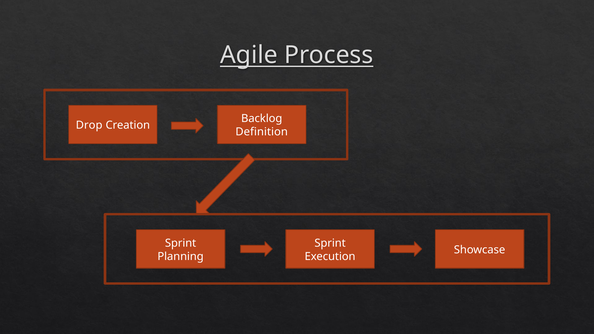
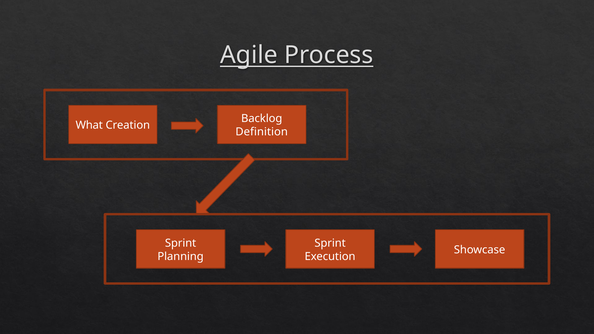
Drop: Drop -> What
